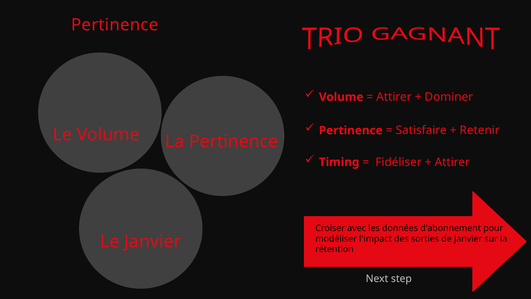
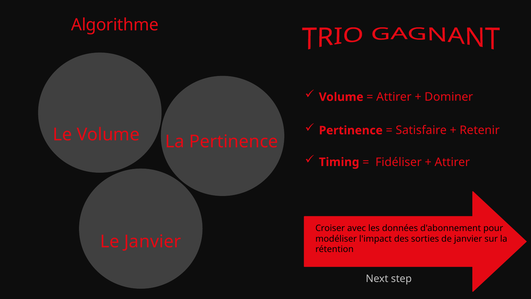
Pertinence at (115, 25): Pertinence -> Algorithme
